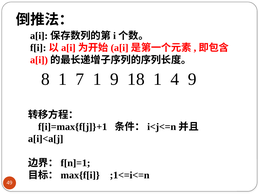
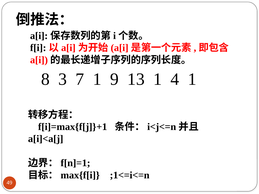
8 1: 1 -> 3
18: 18 -> 13
4 9: 9 -> 1
